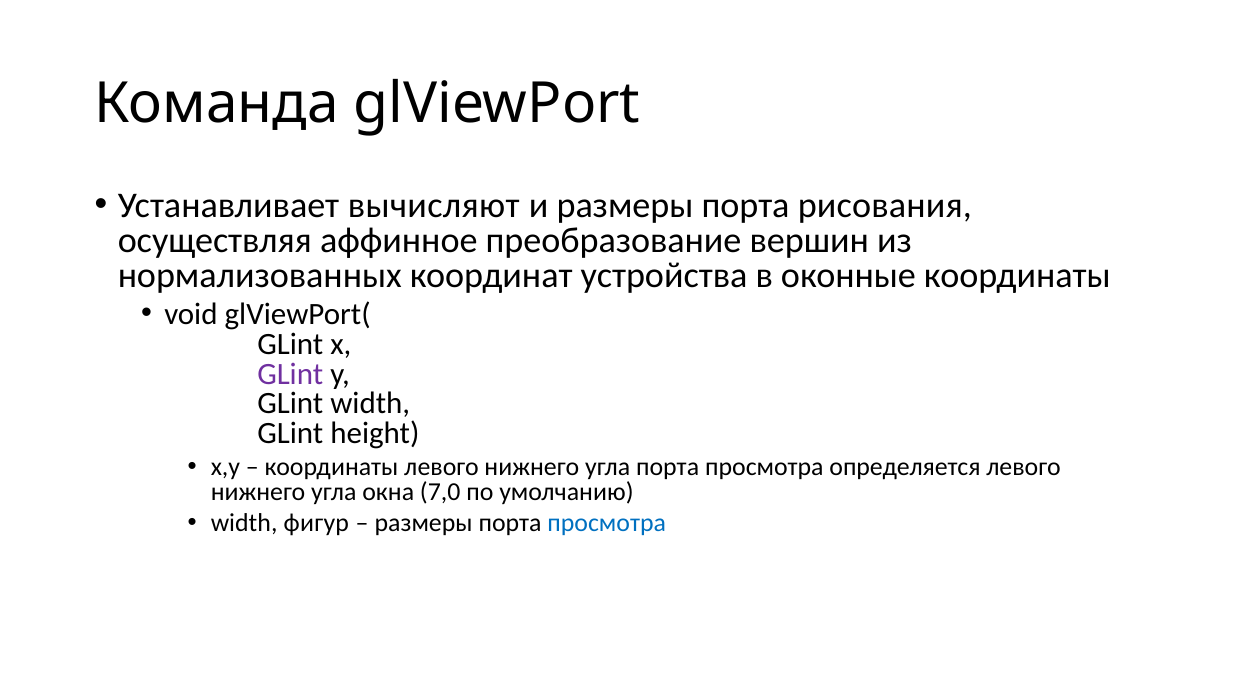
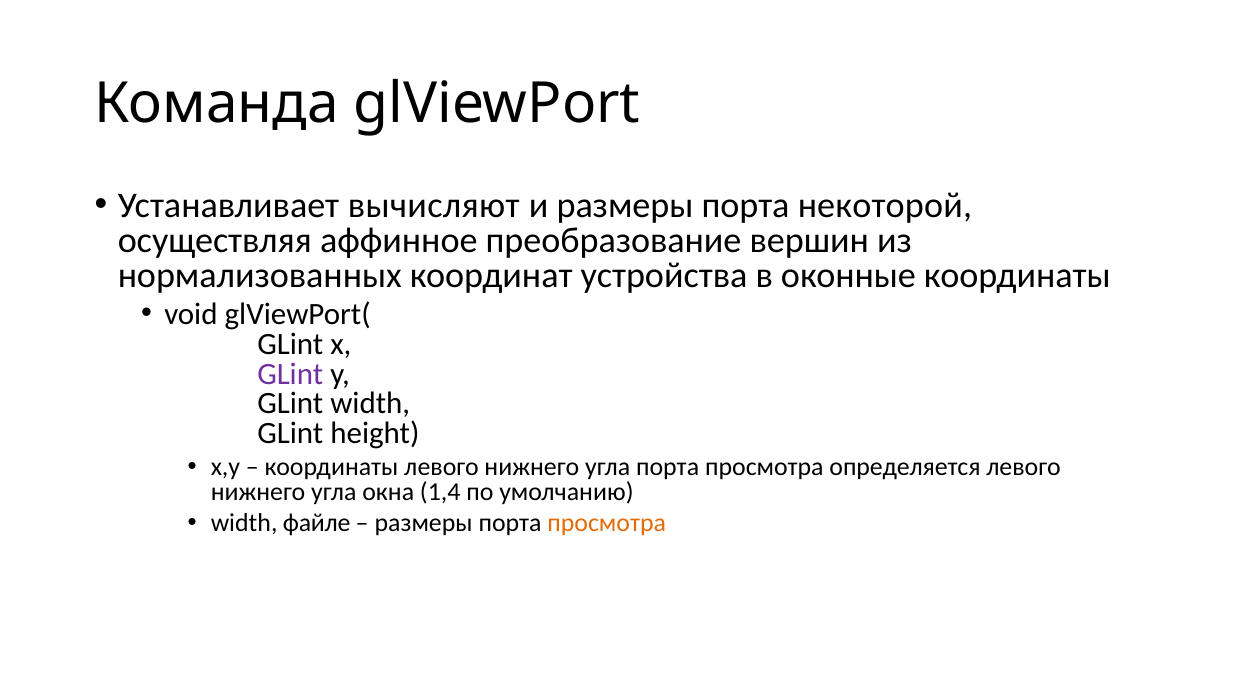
рисования: рисования -> некоторой
7,0: 7,0 -> 1,4
фигур: фигур -> файле
просмотра at (607, 524) colour: blue -> orange
